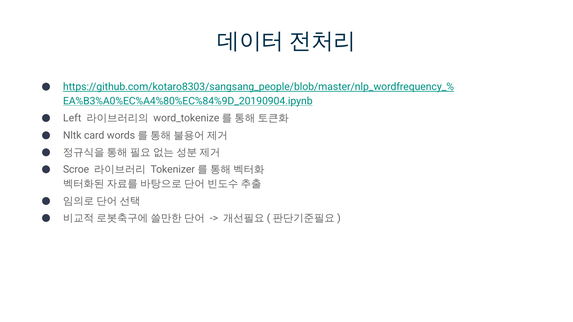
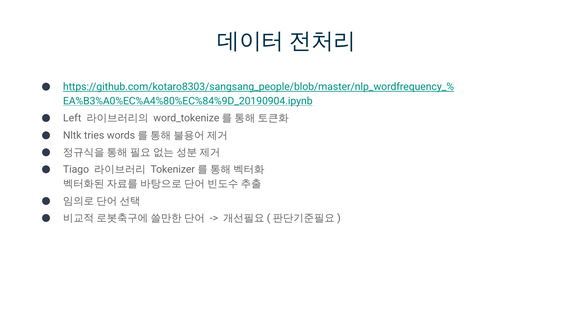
card: card -> tries
Scroe: Scroe -> Tiago
